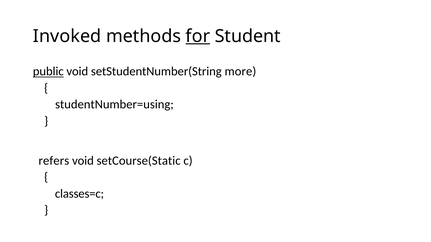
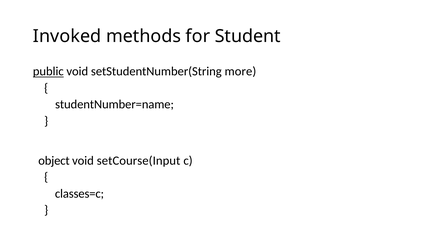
for underline: present -> none
studentNumber=using: studentNumber=using -> studentNumber=name
refers: refers -> object
setCourse(Static: setCourse(Static -> setCourse(Input
